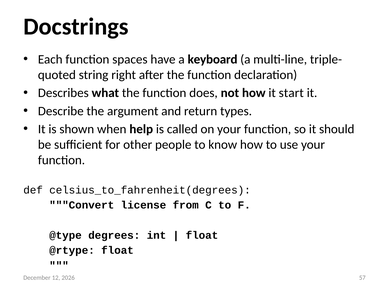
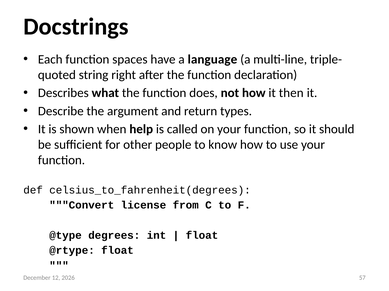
keyboard: keyboard -> language
start: start -> then
